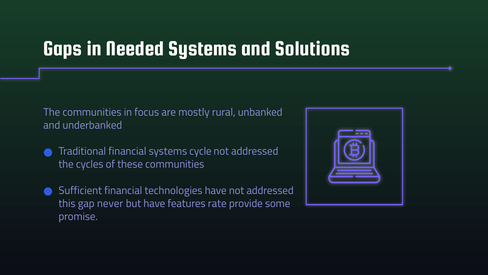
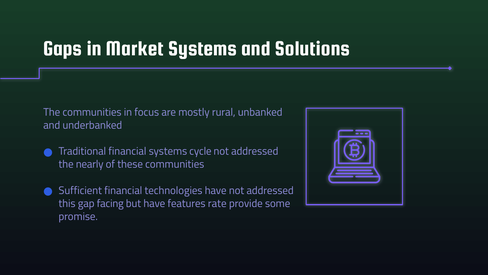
Needed: Needed -> Market
cycles: cycles -> nearly
never: never -> facing
